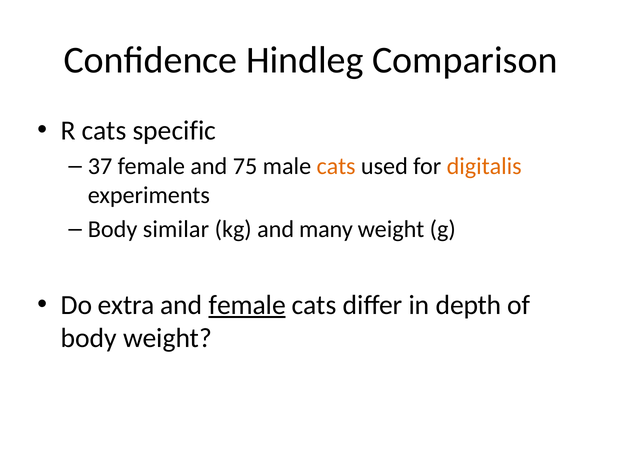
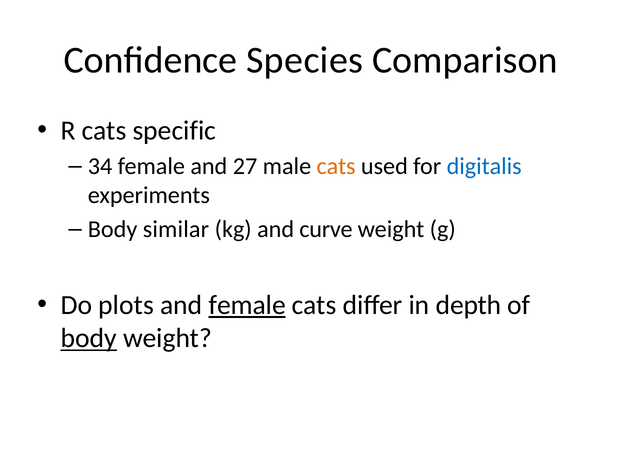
Hindleg: Hindleg -> Species
37: 37 -> 34
75: 75 -> 27
digitalis colour: orange -> blue
many: many -> curve
extra: extra -> plots
body at (89, 338) underline: none -> present
